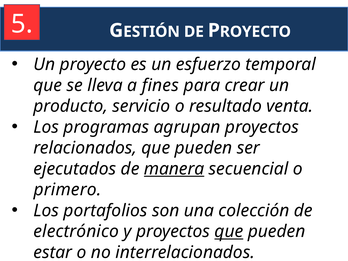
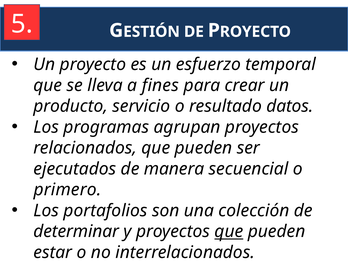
venta: venta -> datos
manera underline: present -> none
electrónico: electrónico -> determinar
